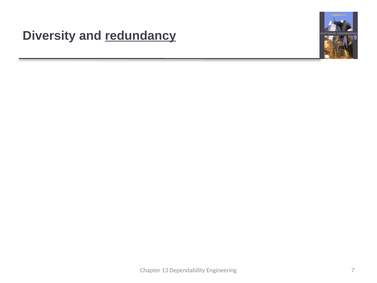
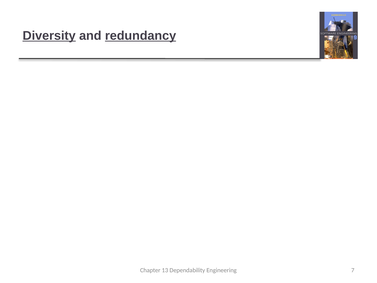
Diversity at (49, 36) underline: none -> present
